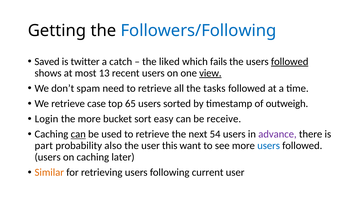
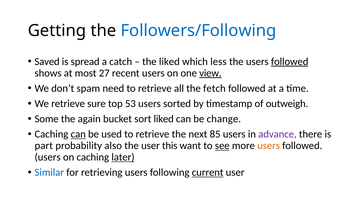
twitter: twitter -> spread
fails: fails -> less
13: 13 -> 27
tasks: tasks -> fetch
case: case -> sure
65: 65 -> 53
Login: Login -> Some
the more: more -> again
sort easy: easy -> liked
receive: receive -> change
54: 54 -> 85
see underline: none -> present
users at (269, 146) colour: blue -> orange
later underline: none -> present
Similar colour: orange -> blue
current underline: none -> present
